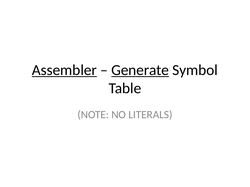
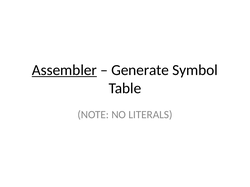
Generate underline: present -> none
